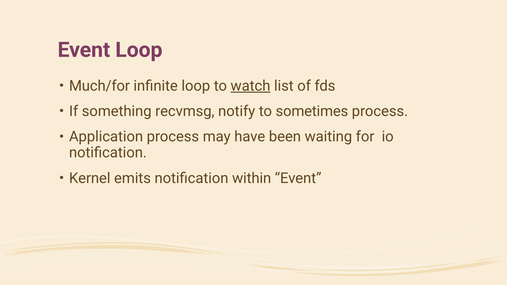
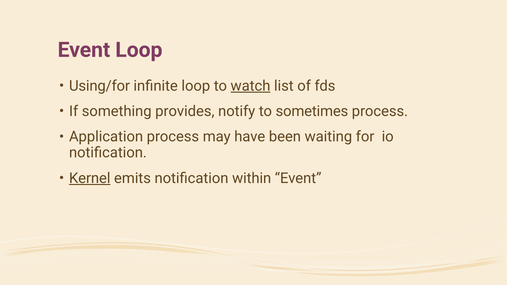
Much/for: Much/for -> Using/for
recvmsg: recvmsg -> provides
Kernel underline: none -> present
